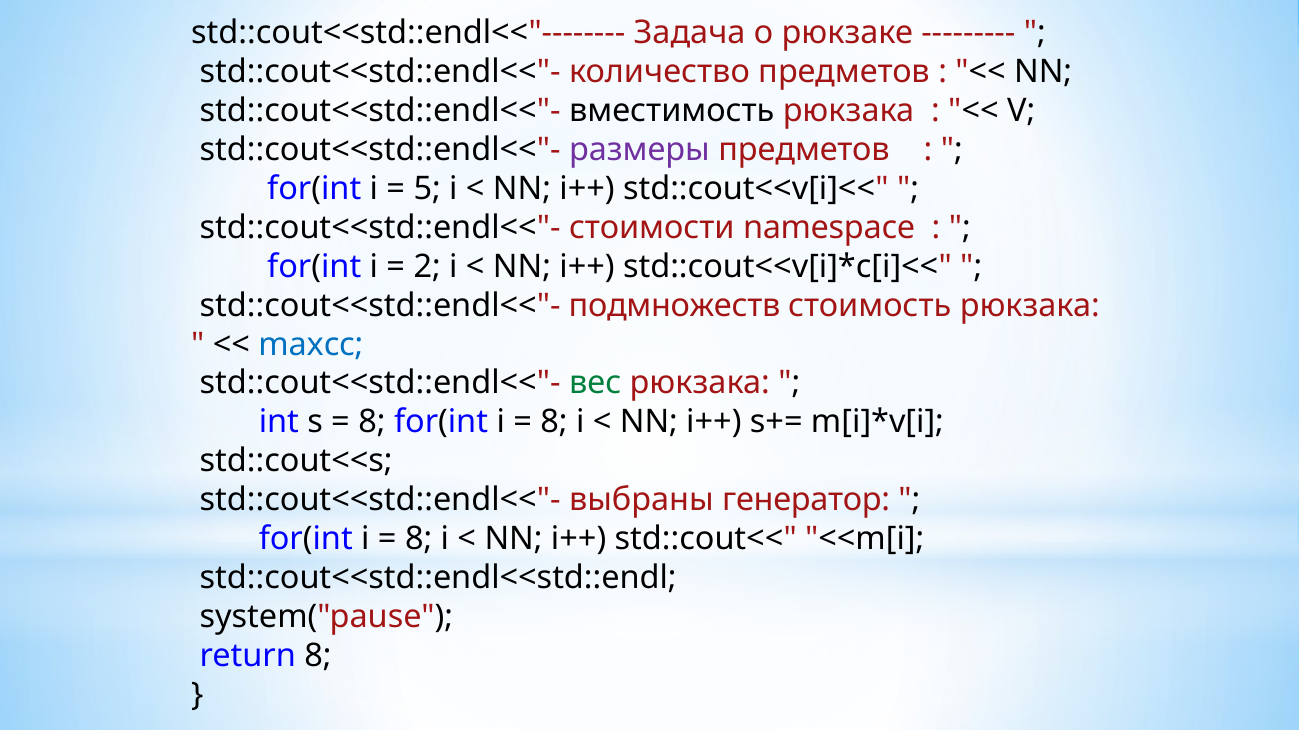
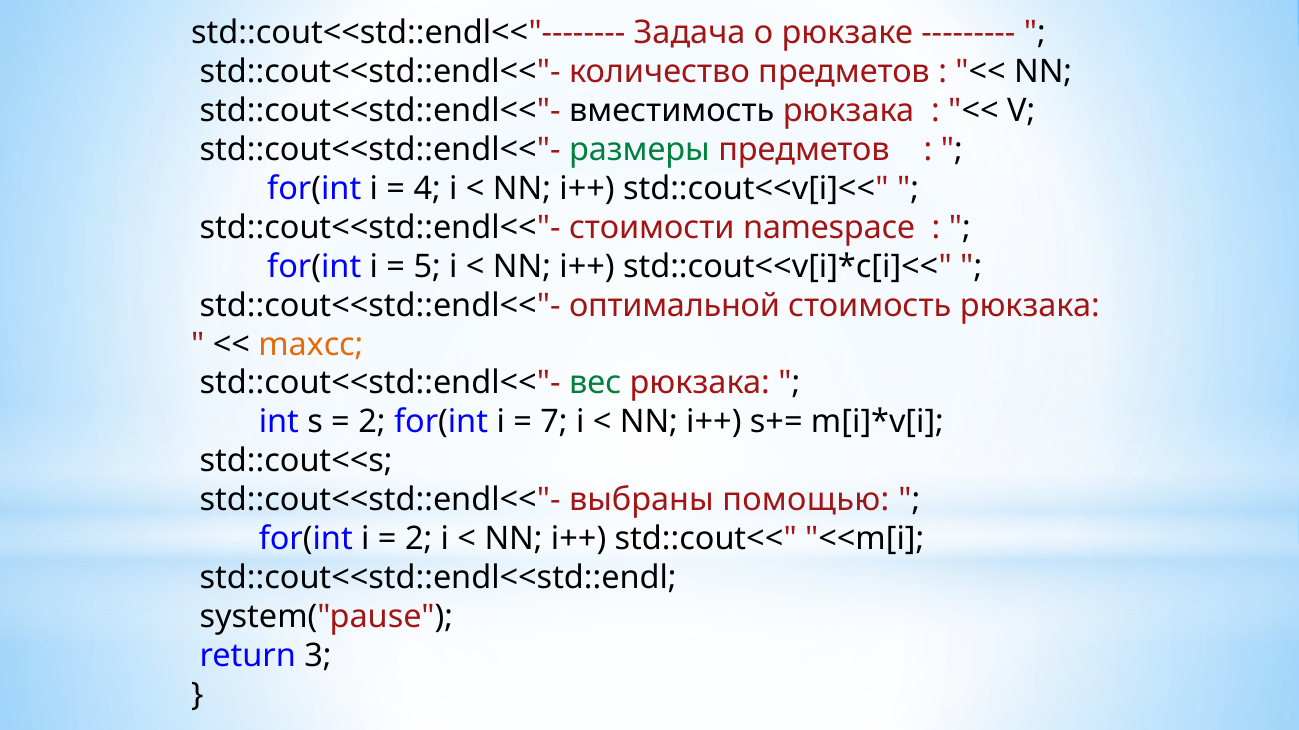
размеры colour: purple -> green
5: 5 -> 4
2: 2 -> 5
подмножеств: подмножеств -> оптимальной
maxcc colour: blue -> orange
8 at (372, 423): 8 -> 2
8 at (554, 423): 8 -> 7
генератор: генератор -> помощью
8 at (419, 539): 8 -> 2
return 8: 8 -> 3
